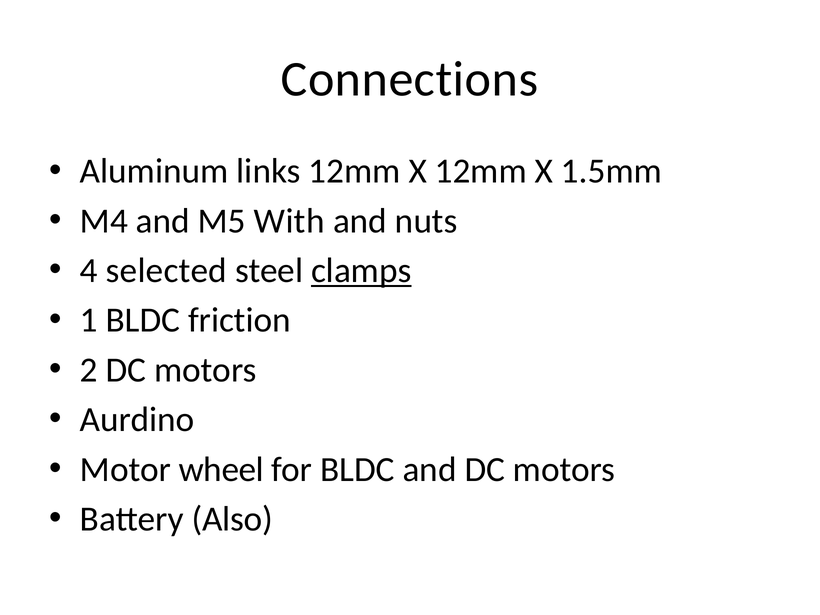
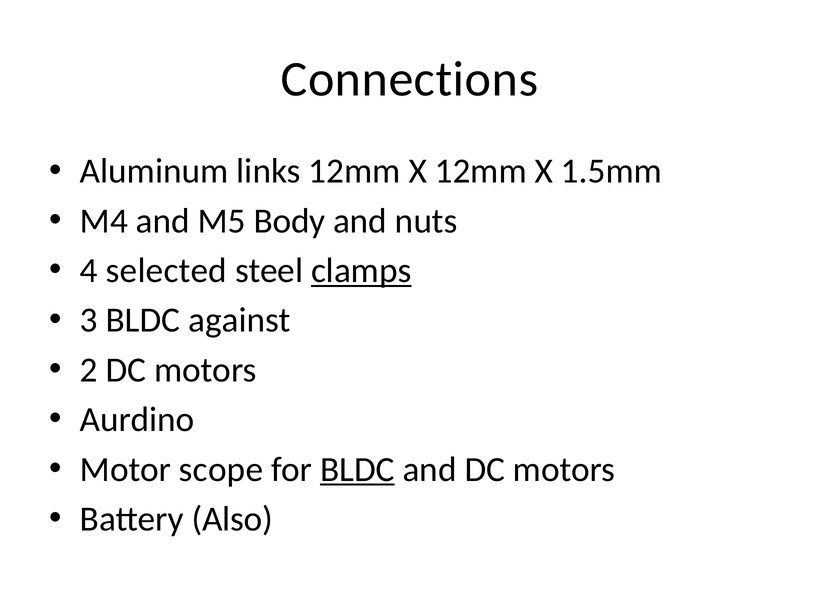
With: With -> Body
1: 1 -> 3
friction: friction -> against
wheel: wheel -> scope
BLDC at (357, 469) underline: none -> present
